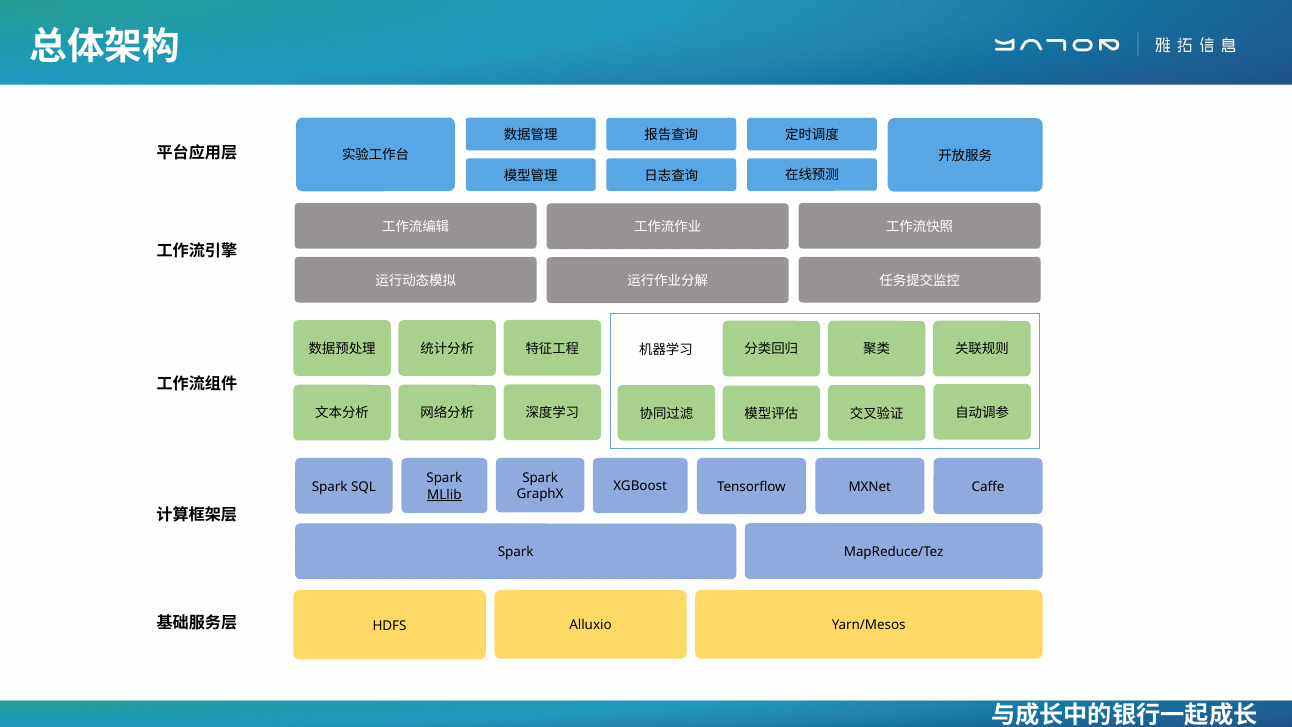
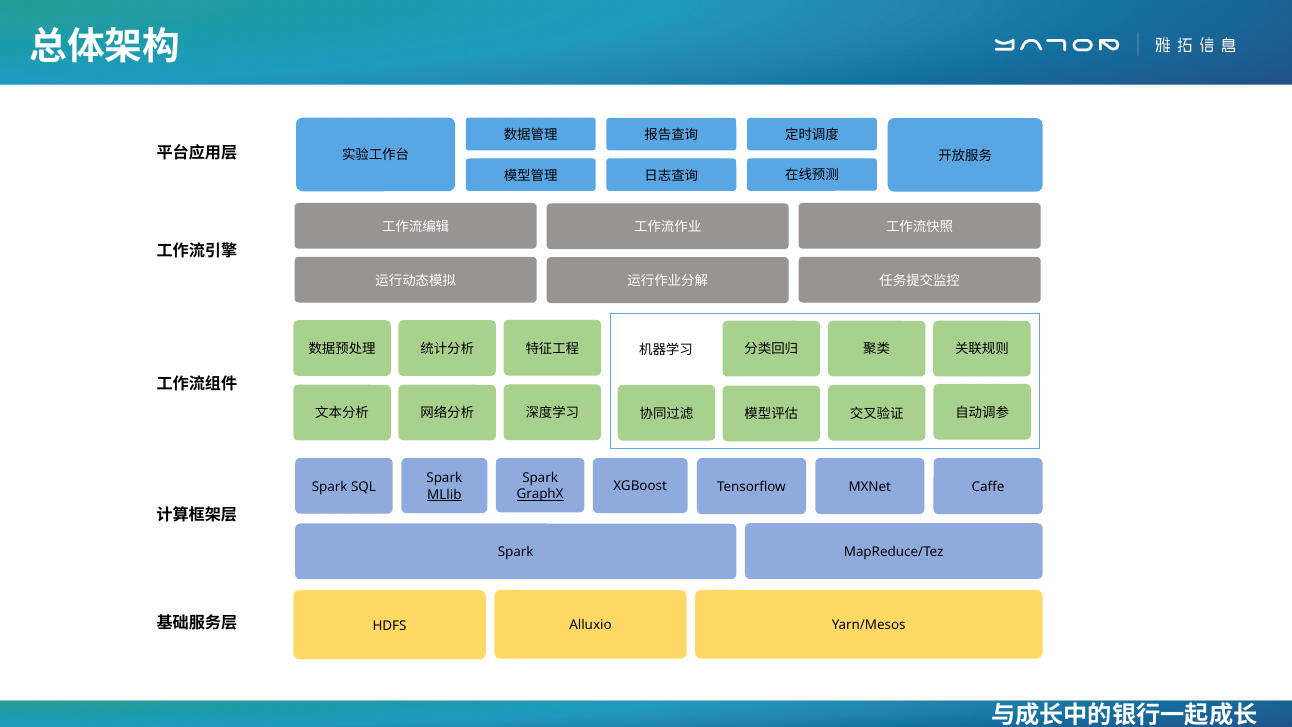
GraphX underline: none -> present
